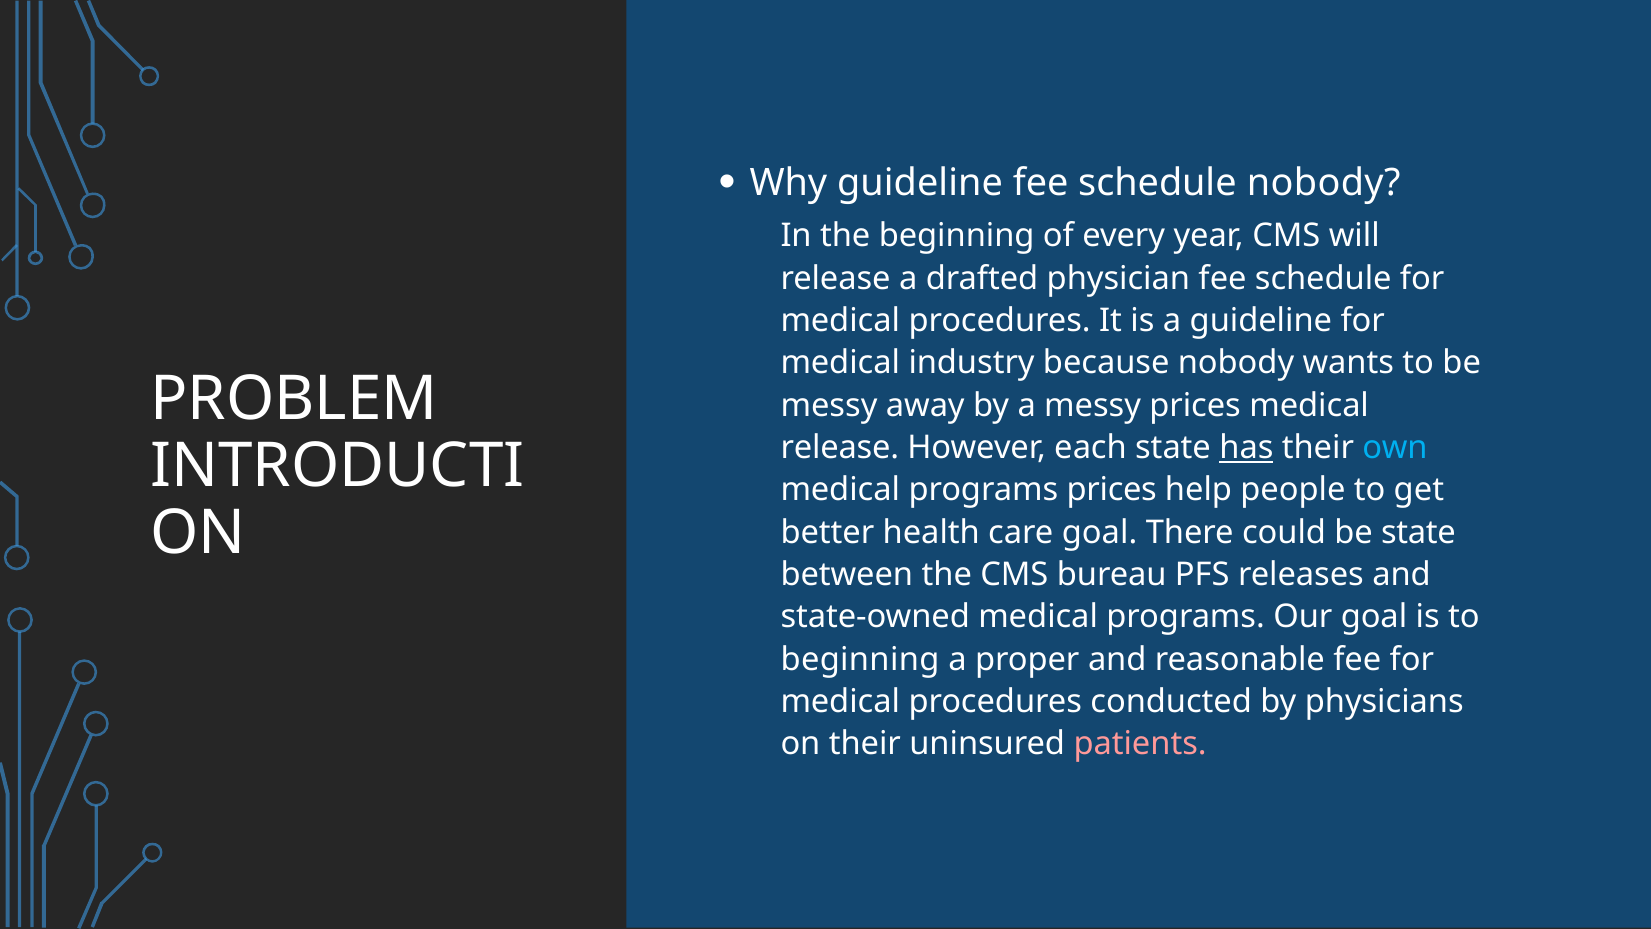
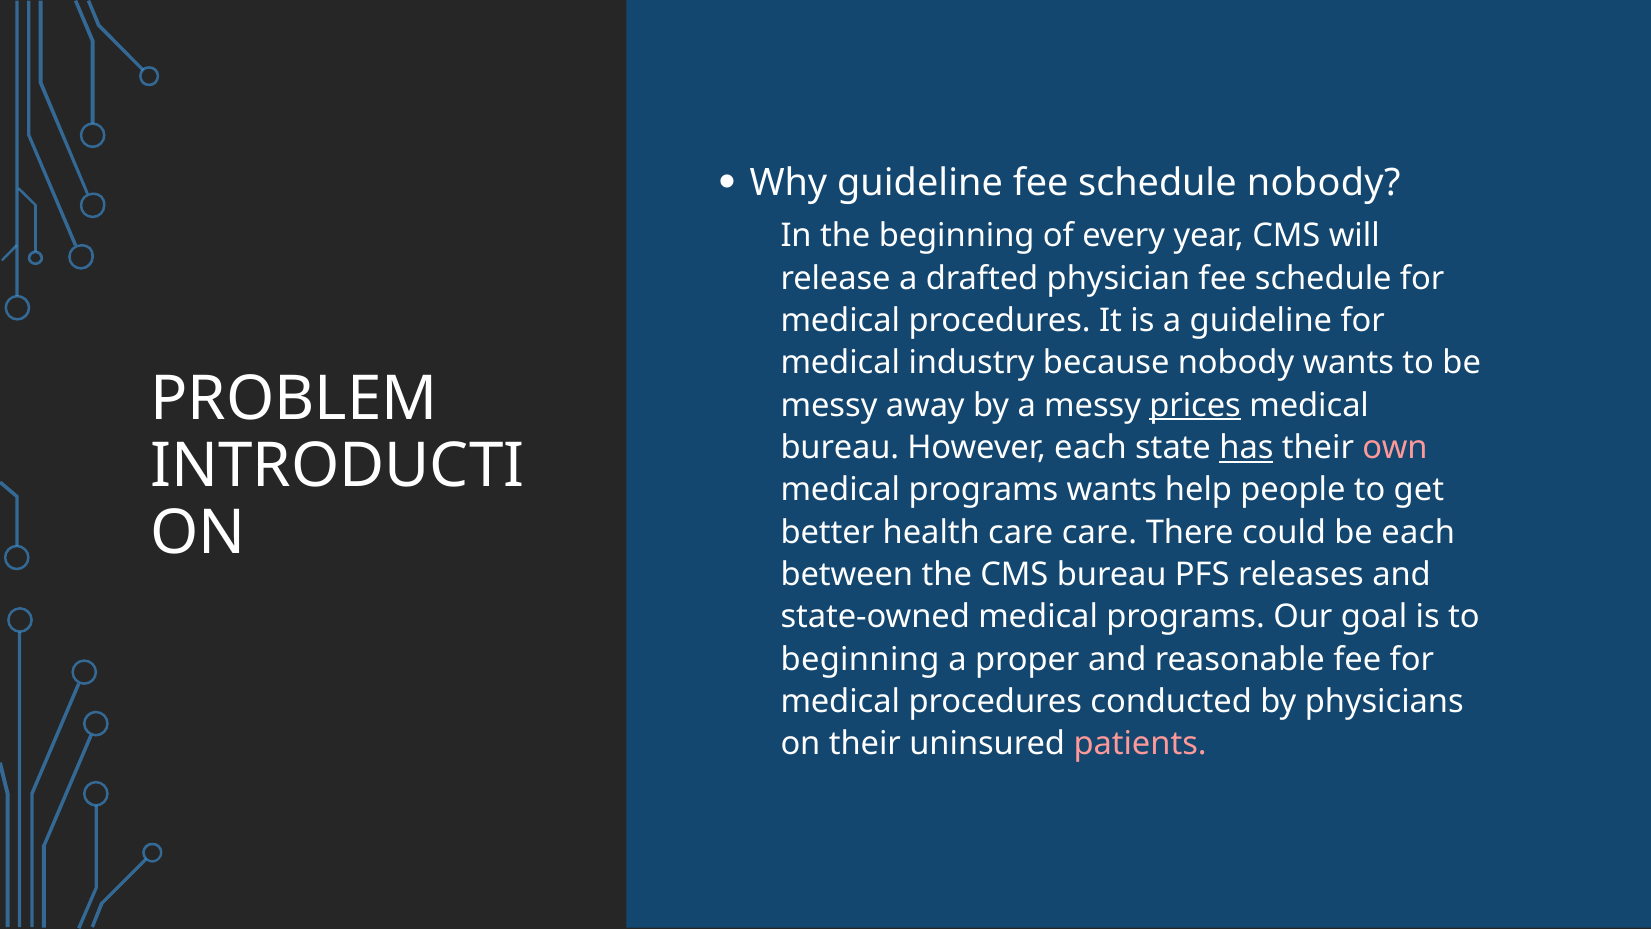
prices at (1195, 405) underline: none -> present
release at (840, 448): release -> bureau
own colour: light blue -> pink
programs prices: prices -> wants
care goal: goal -> care
be state: state -> each
